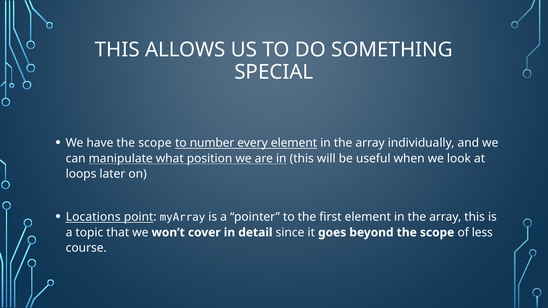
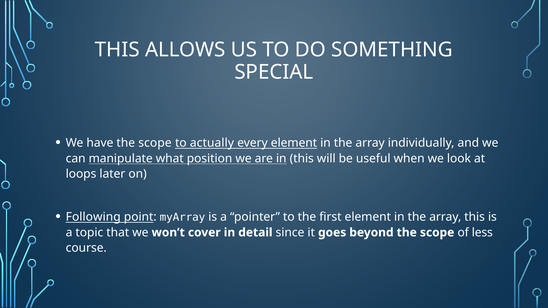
number: number -> actually
Locations: Locations -> Following
